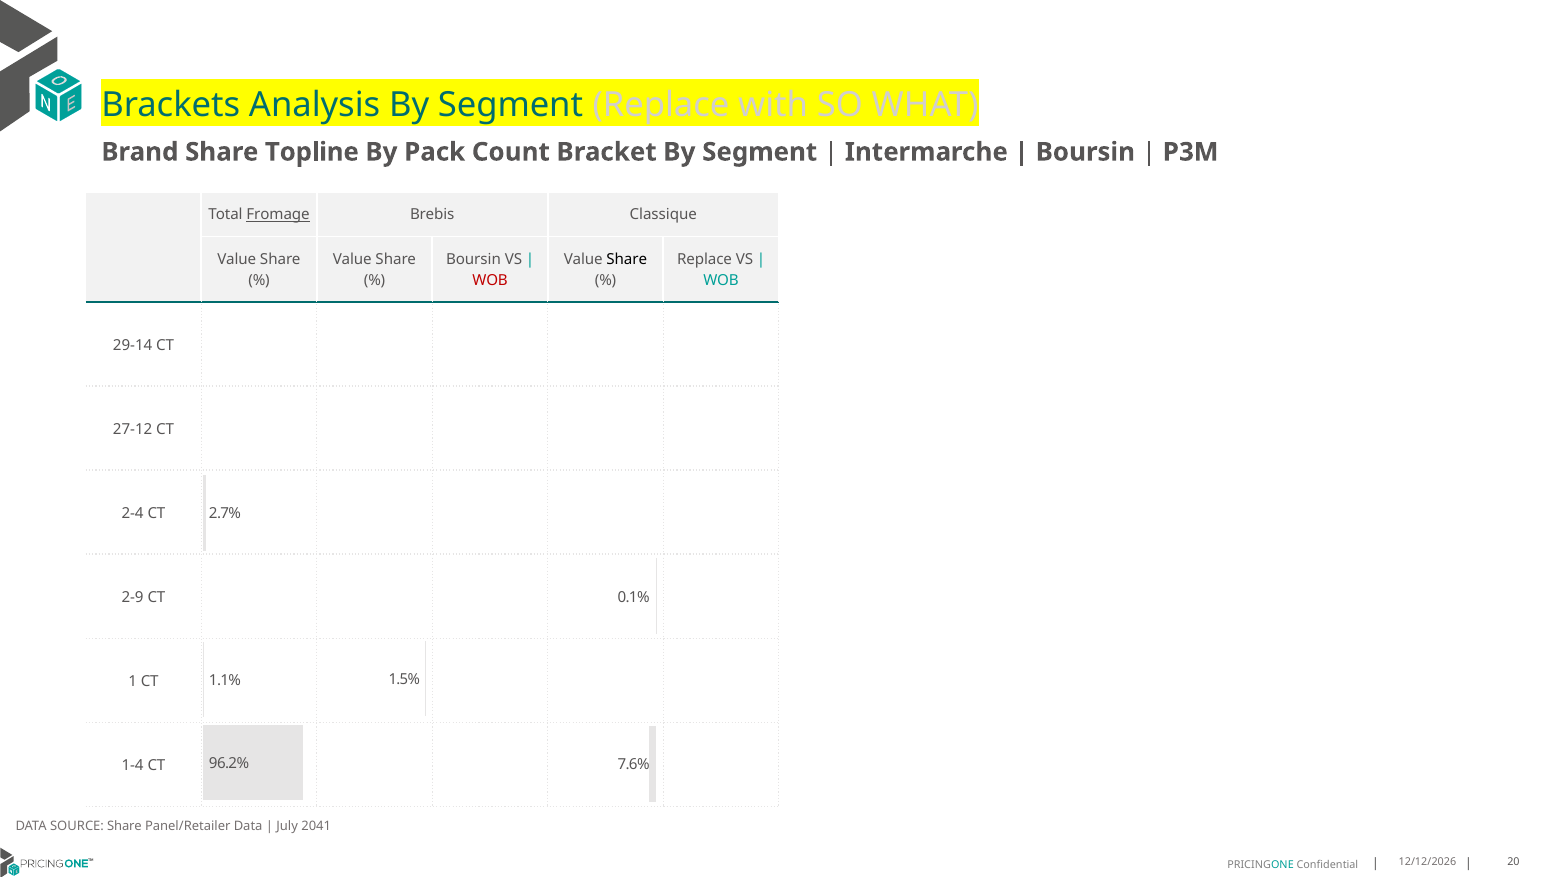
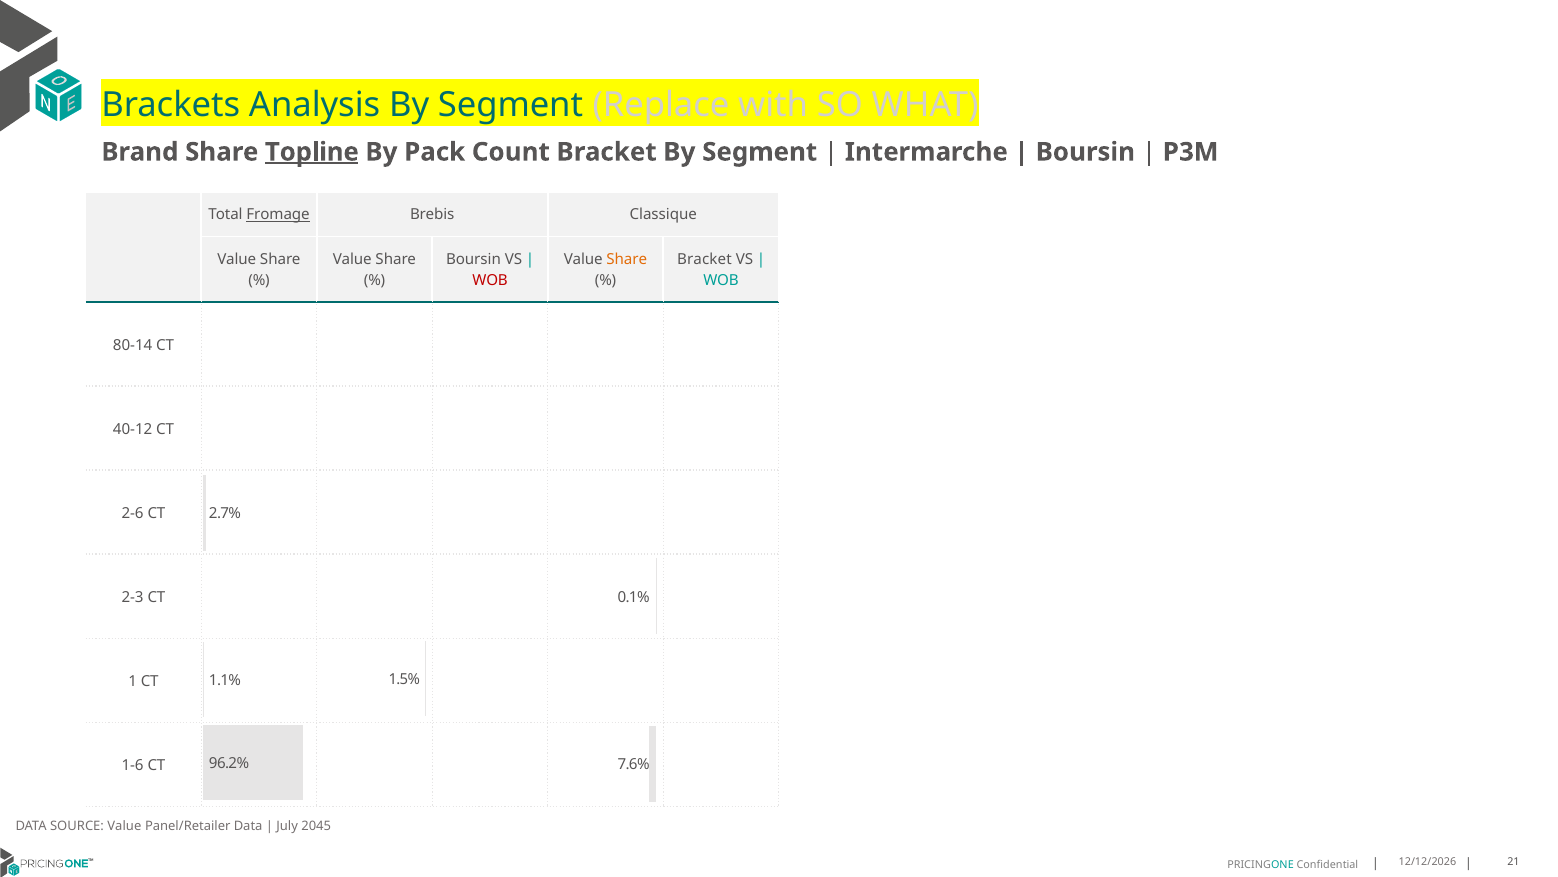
Topline underline: none -> present
Share at (627, 260) colour: black -> orange
Replace at (705, 260): Replace -> Bracket
29-14: 29-14 -> 80-14
27-12: 27-12 -> 40-12
2-4: 2-4 -> 2-6
2-9: 2-9 -> 2-3
1-4: 1-4 -> 1-6
SOURCE Share: Share -> Value
2041: 2041 -> 2045
20: 20 -> 21
